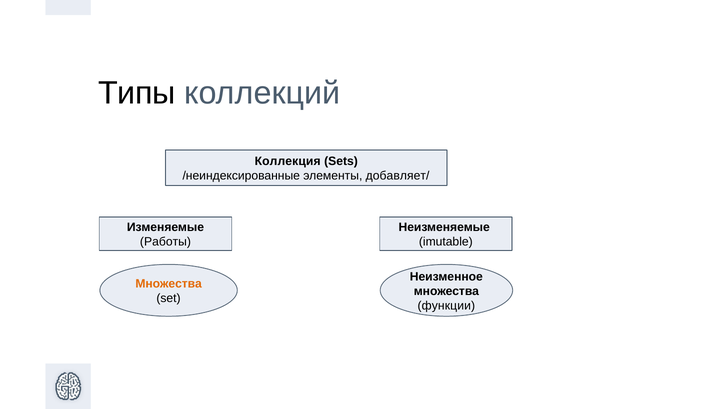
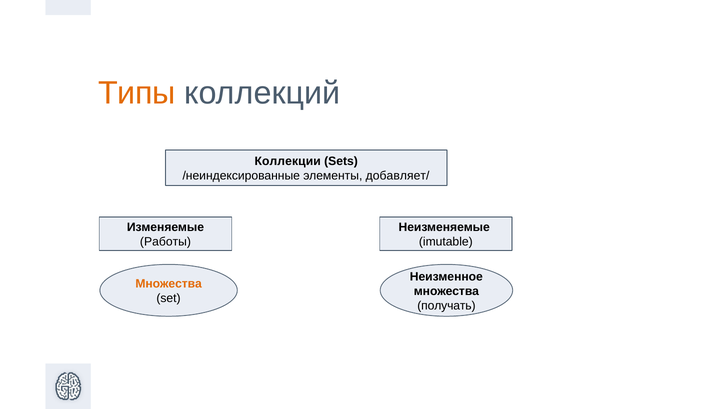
Типы colour: black -> orange
Коллекция: Коллекция -> Коллекции
функции: функции -> получать
